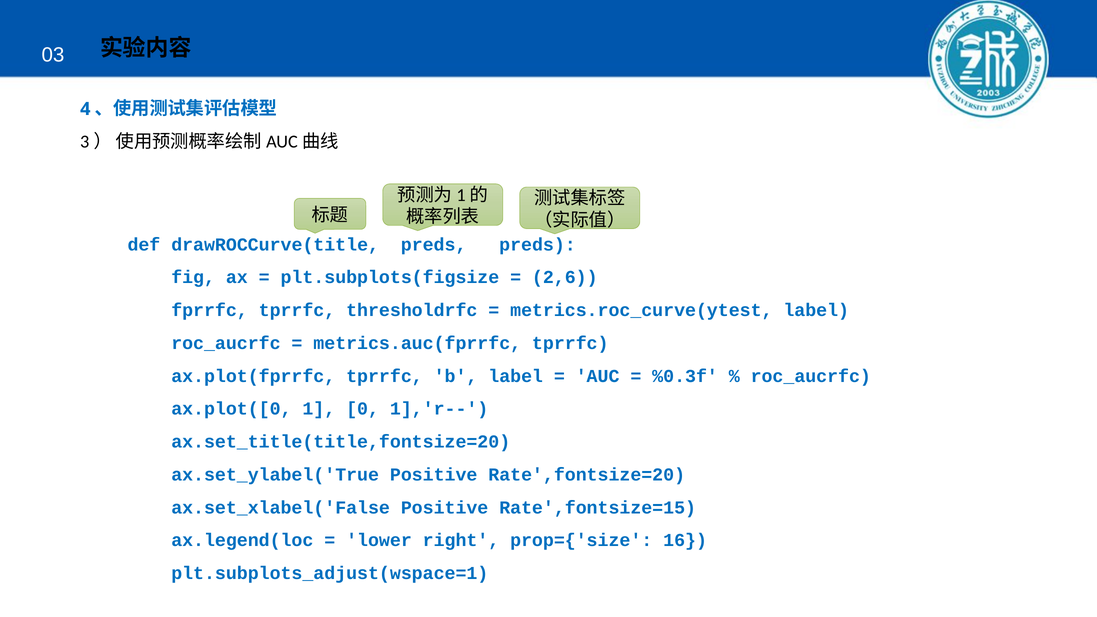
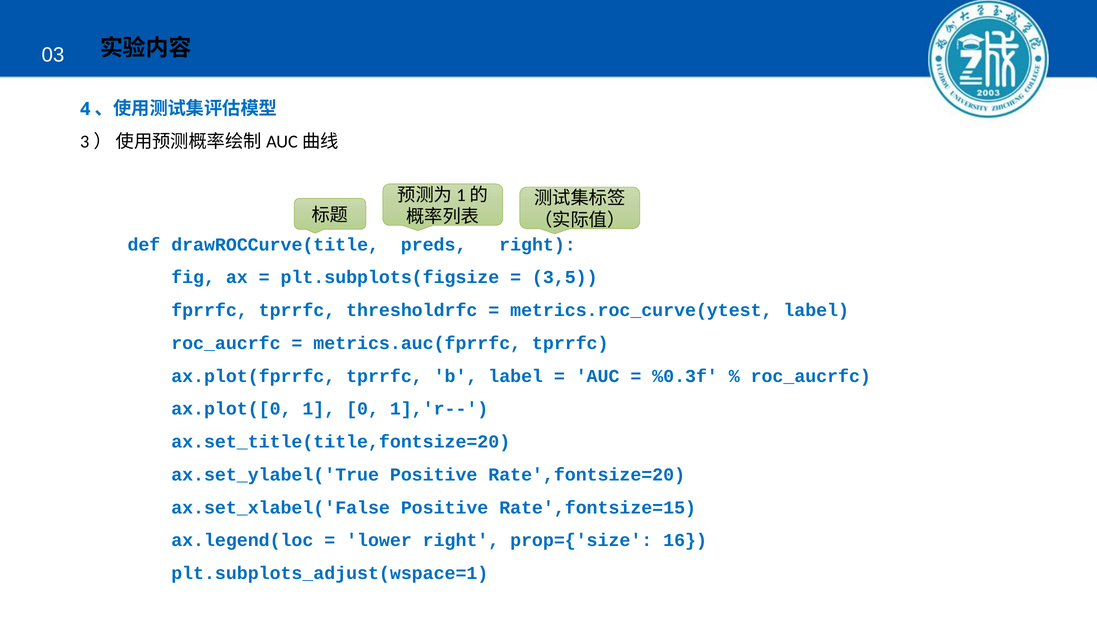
preds preds: preds -> right
2,6: 2,6 -> 3,5
